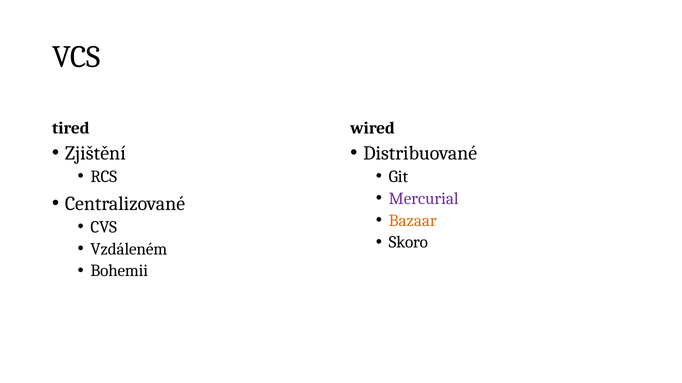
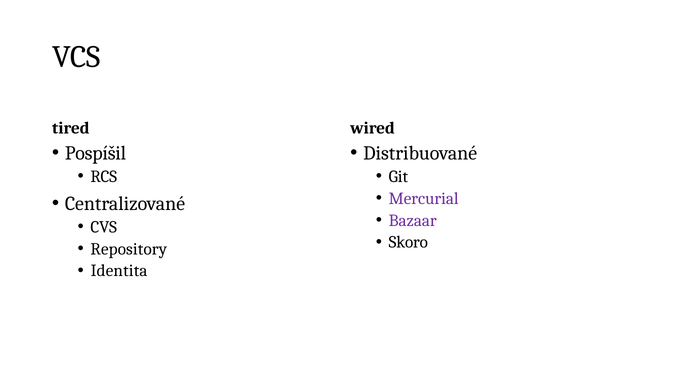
Zjištění: Zjištění -> Pospíšil
Bazaar colour: orange -> purple
Vzdáleném: Vzdáleném -> Repository
Bohemii: Bohemii -> Identita
